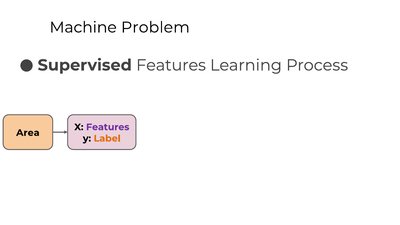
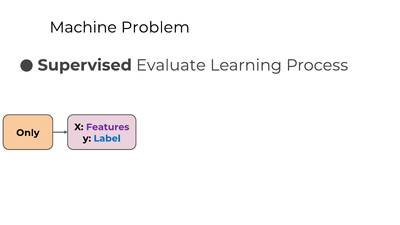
Supervised Features: Features -> Evaluate
Area: Area -> Only
Label colour: orange -> blue
